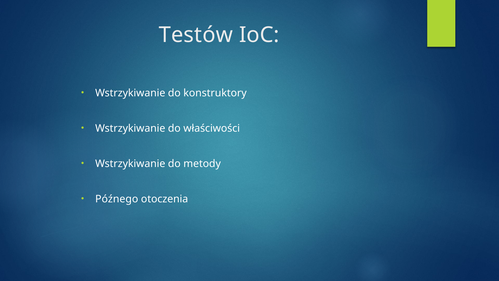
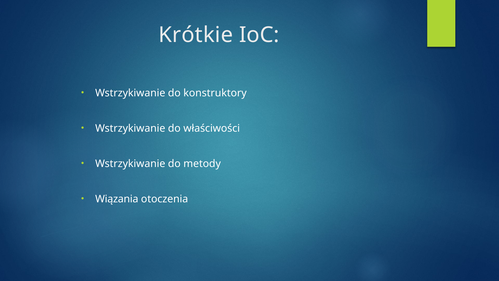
Testów: Testów -> Krótkie
Późnego: Późnego -> Wiązania
